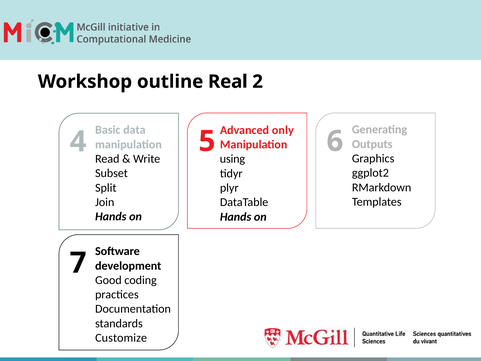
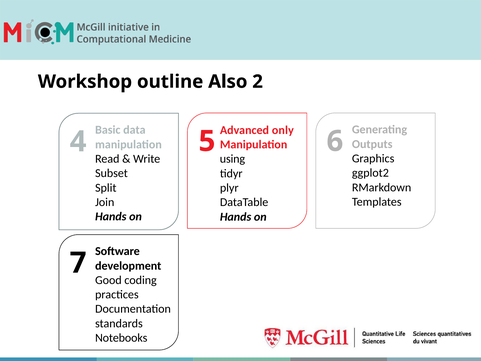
Real: Real -> Also
Customize: Customize -> Notebooks
